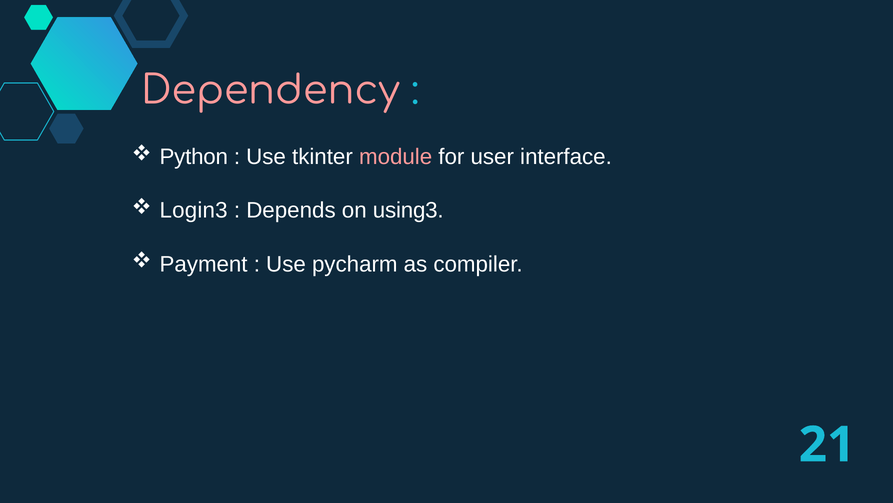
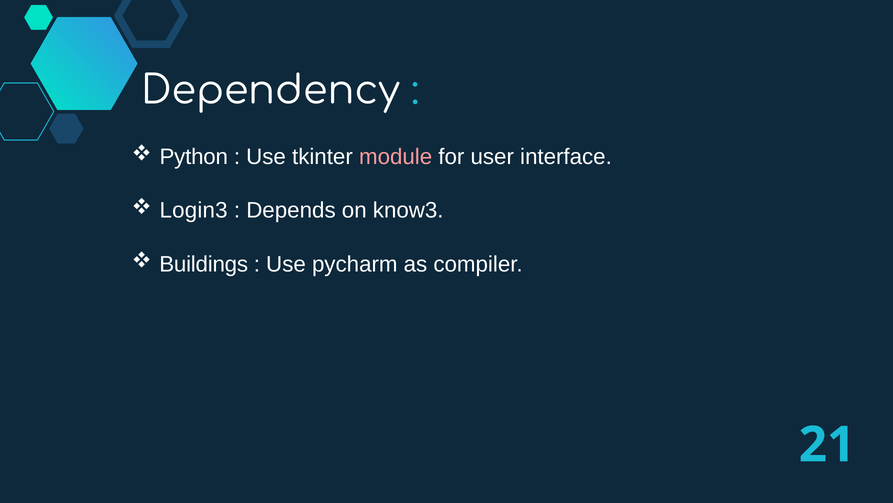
Dependency colour: pink -> white
using3: using3 -> know3
Payment: Payment -> Buildings
